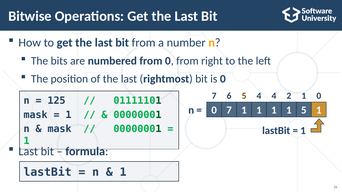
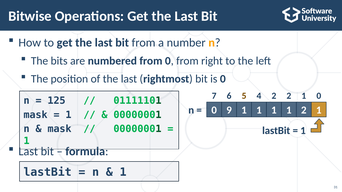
4 4: 4 -> 2
7 at (229, 110): 7 -> 9
1 5: 5 -> 2
